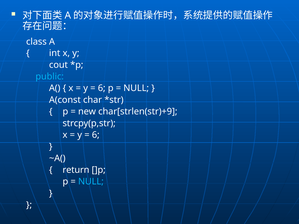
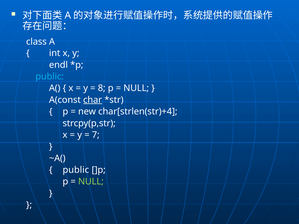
cout: cout -> endl
6 at (102, 88): 6 -> 8
char underline: none -> present
char[strlen(str)+9: char[strlen(str)+9 -> char[strlen(str)+4
6 at (96, 135): 6 -> 7
return at (76, 170): return -> public
NULL at (91, 182) colour: light blue -> light green
